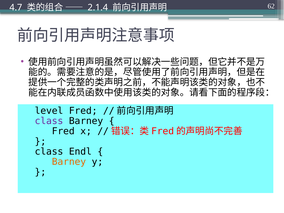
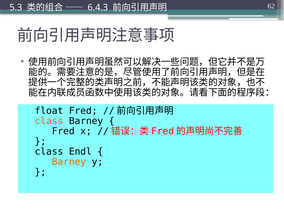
4.7: 4.7 -> 5.3
2.1.4: 2.1.4 -> 6.4.3
level: level -> float
class at (49, 121) colour: purple -> orange
